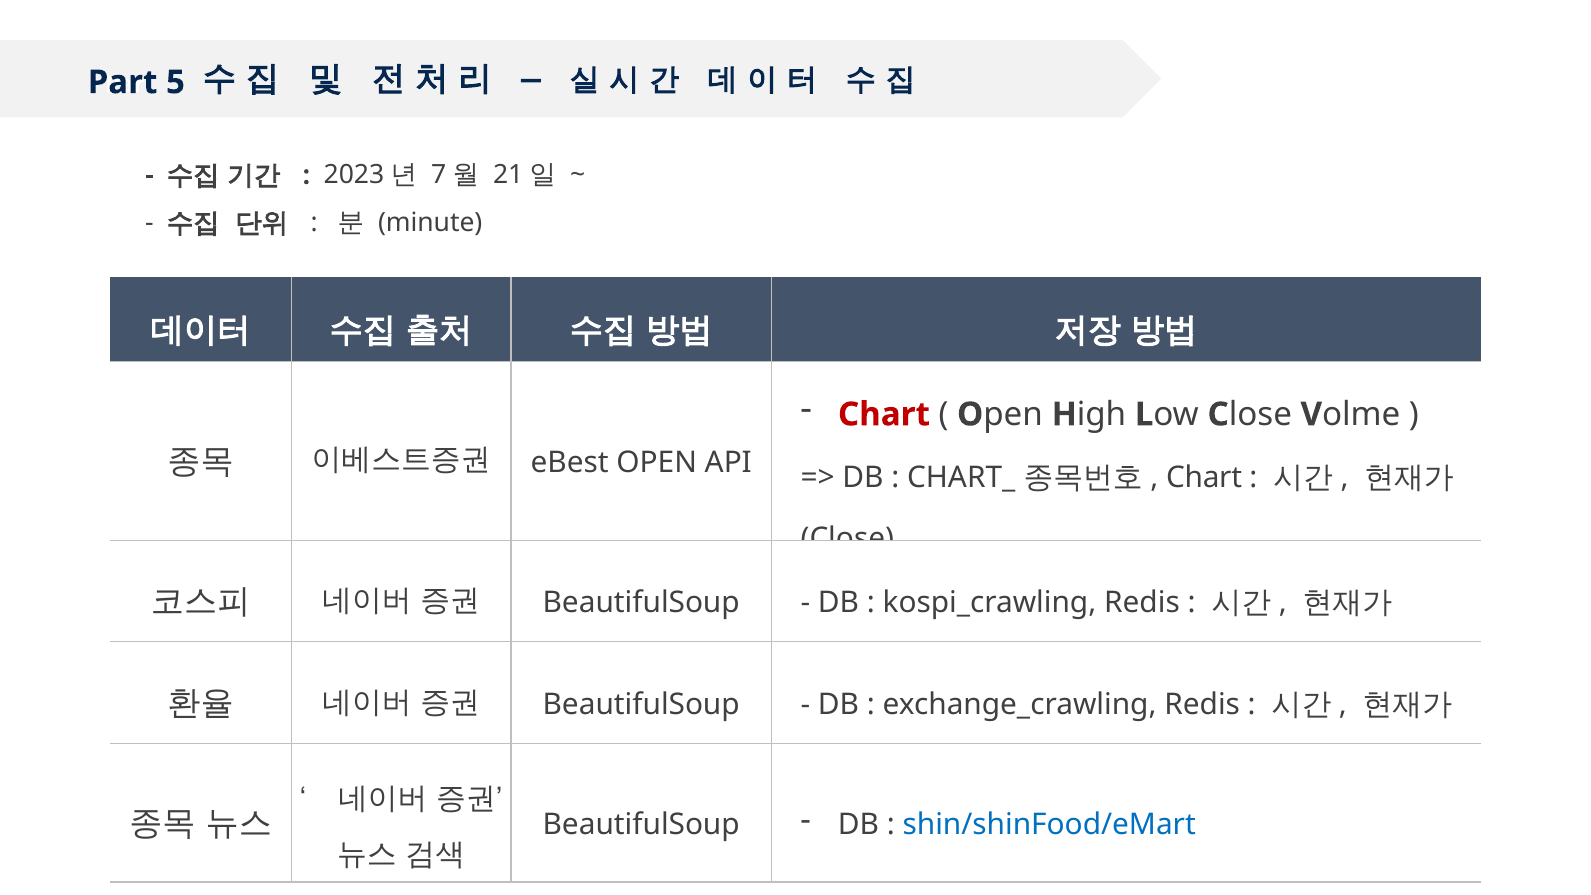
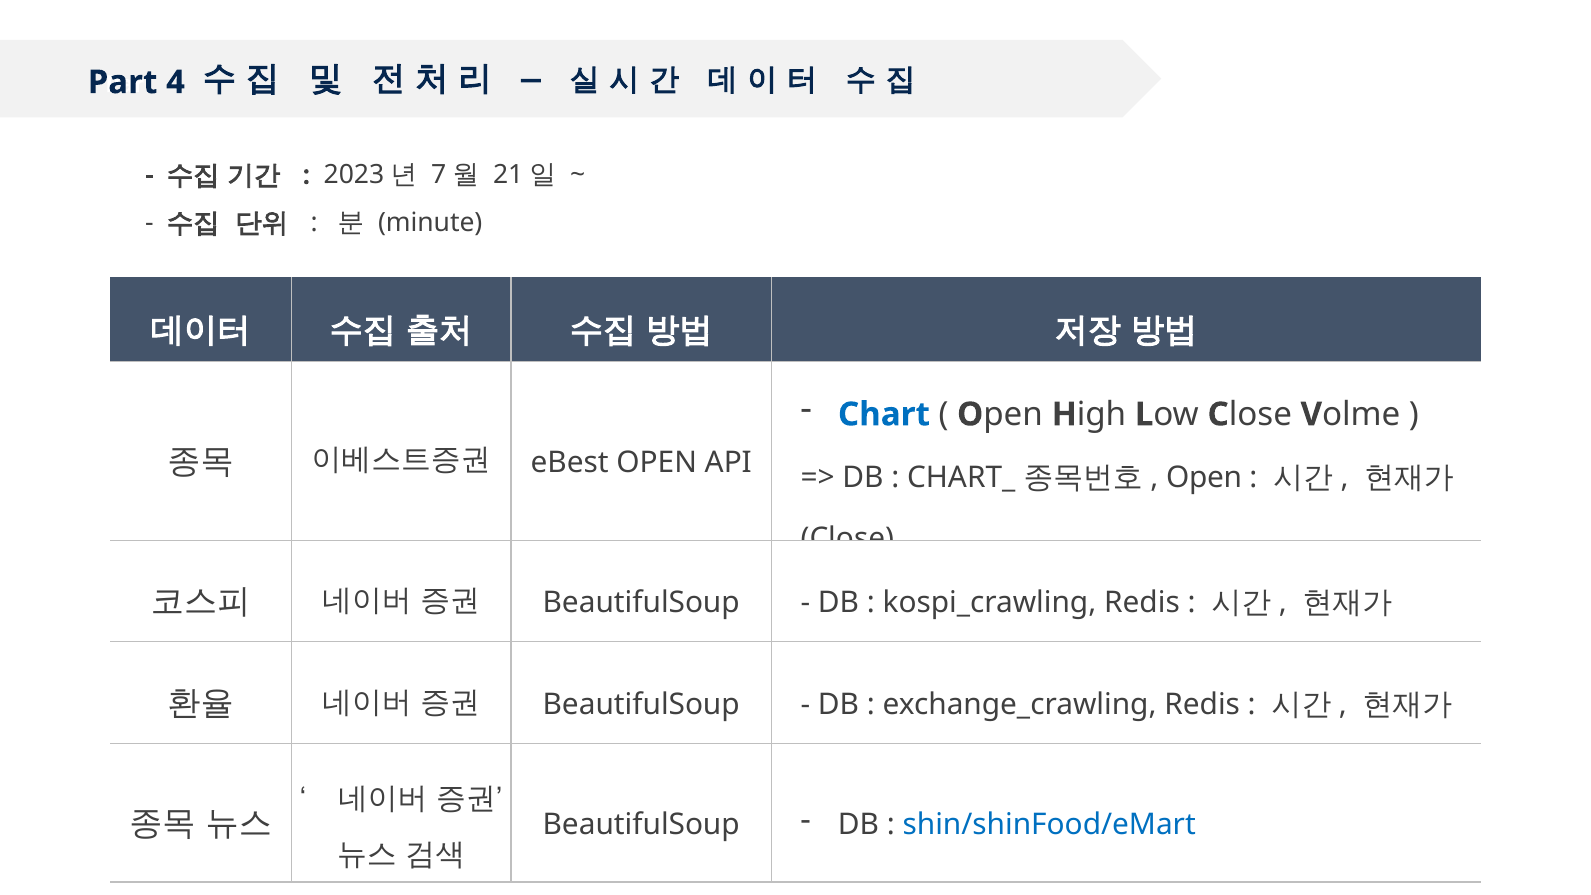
5: 5 -> 4
Chart at (884, 414) colour: red -> blue
Chart at (1204, 477): Chart -> Open
